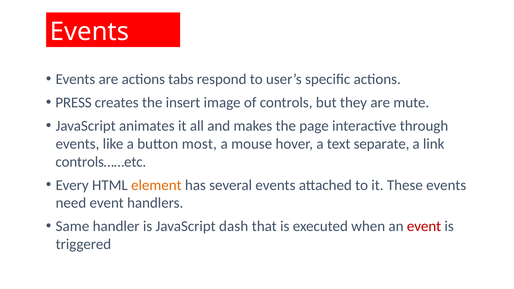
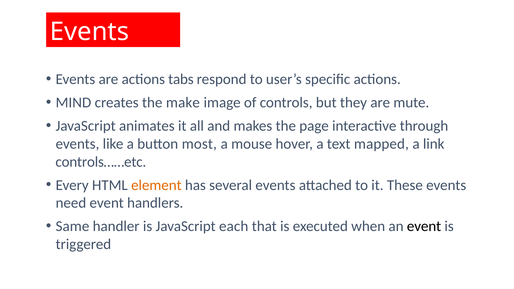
PRESS: PRESS -> MIND
insert: insert -> make
separate: separate -> mapped
dash: dash -> each
event at (424, 226) colour: red -> black
